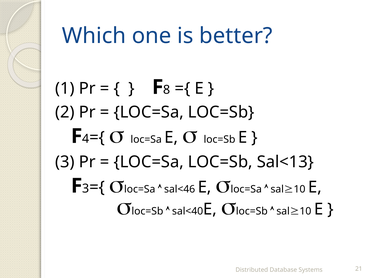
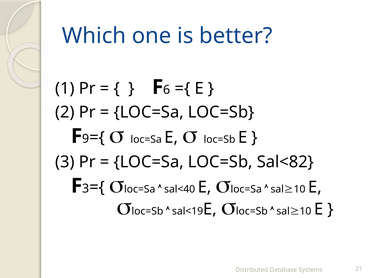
8: 8 -> 6
4: 4 -> 9
Sal<13: Sal<13 -> Sal<82
sal<46: sal<46 -> sal<40
sal<40: sal<40 -> sal<19
